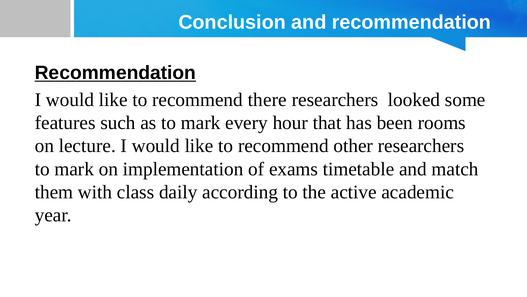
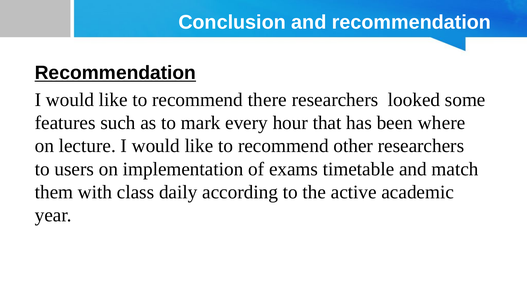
rooms: rooms -> where
mark at (74, 169): mark -> users
